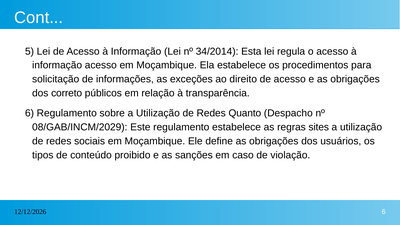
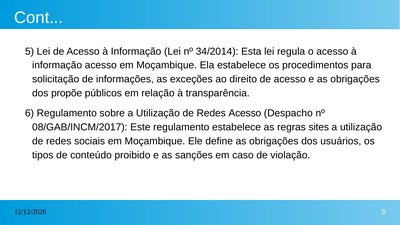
correto: correto -> propõe
Redes Quanto: Quanto -> Acesso
08/GAB/INCM/2029: 08/GAB/INCM/2029 -> 08/GAB/INCM/2017
